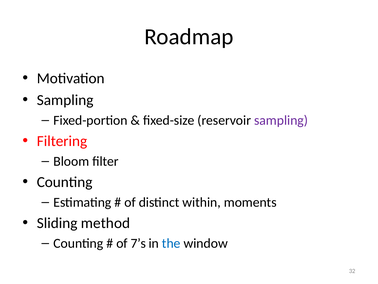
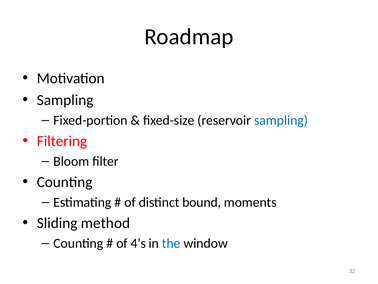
sampling at (281, 120) colour: purple -> blue
within: within -> bound
7’s: 7’s -> 4’s
